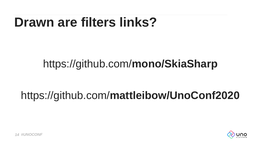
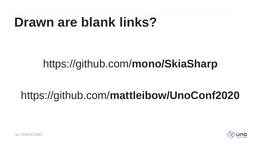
filters: filters -> blank
